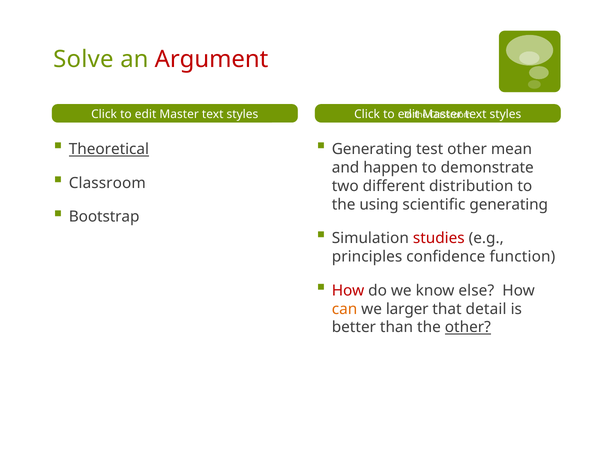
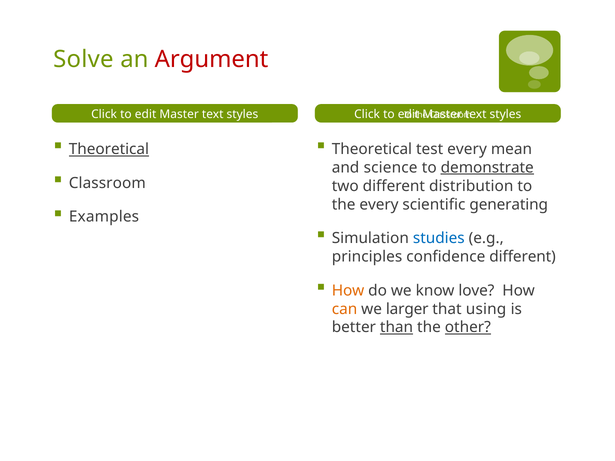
Generating at (372, 149): Generating -> Theoretical
test other: other -> every
happen: happen -> science
demonstrate underline: none -> present
the using: using -> every
Bootstrap: Bootstrap -> Examples
studies colour: red -> blue
confidence function: function -> different
How at (348, 291) colour: red -> orange
else: else -> love
detail: detail -> using
than underline: none -> present
